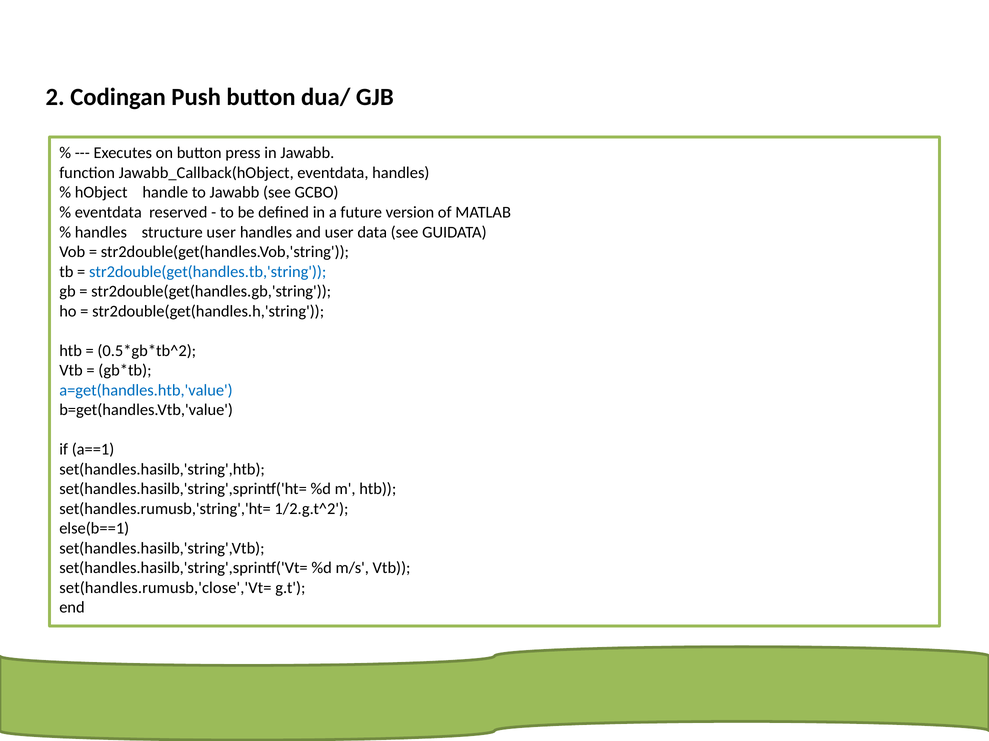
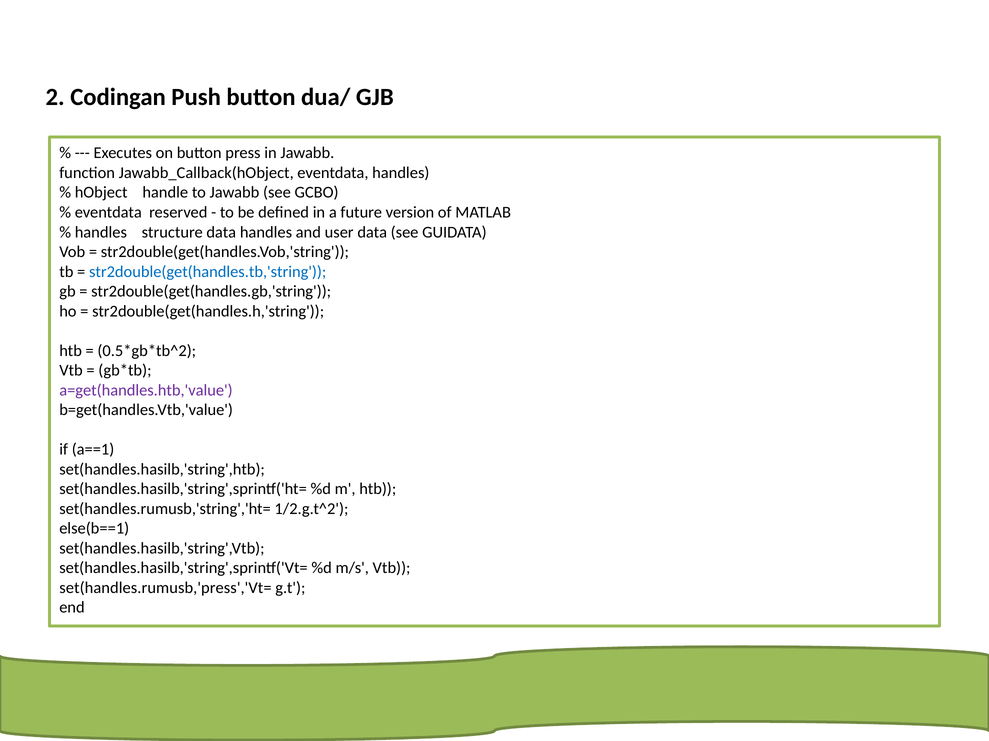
structure user: user -> data
a=get(handles.htb,'value colour: blue -> purple
set(handles.rumusb,'close','Vt=: set(handles.rumusb,'close','Vt= -> set(handles.rumusb,'press','Vt=
